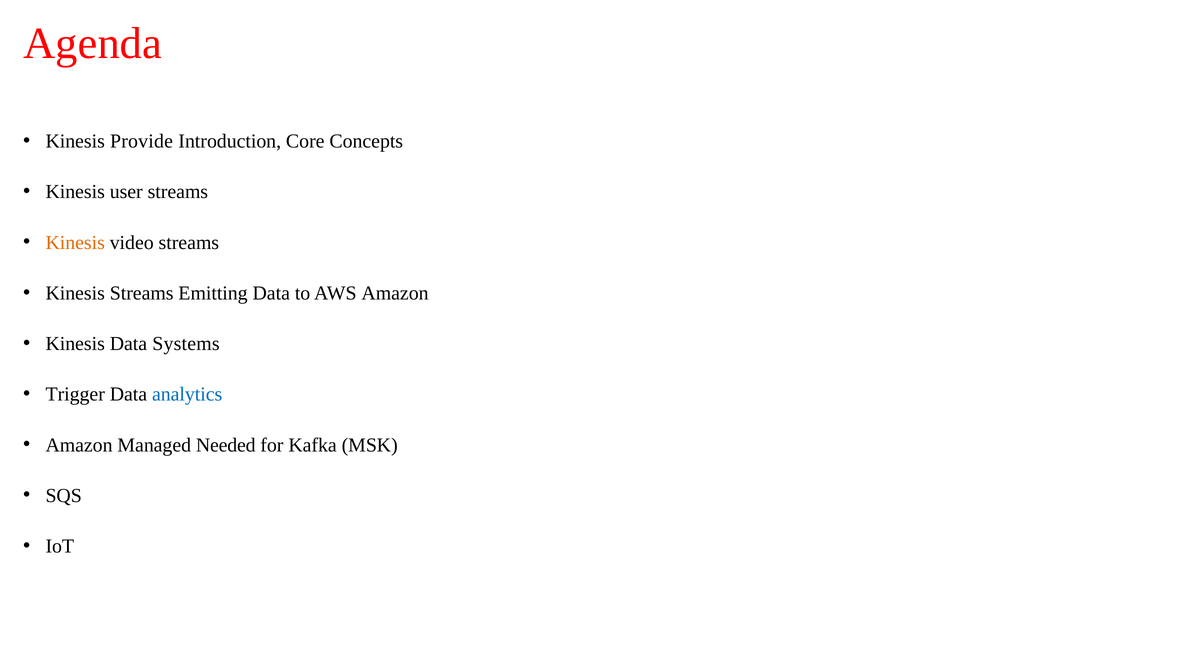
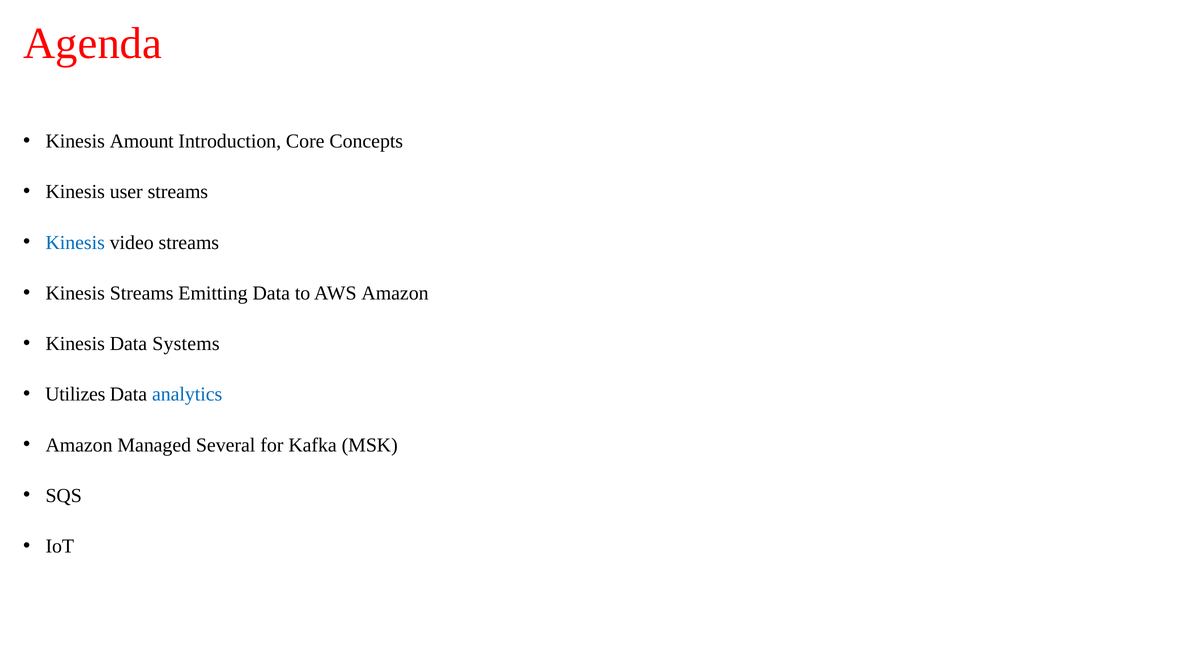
Provide: Provide -> Amount
Kinesis at (75, 243) colour: orange -> blue
Trigger: Trigger -> Utilizes
Needed: Needed -> Several
